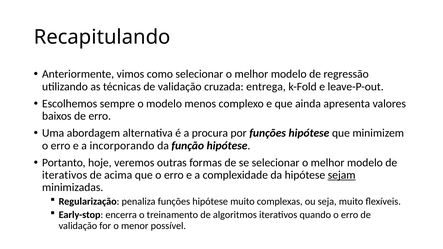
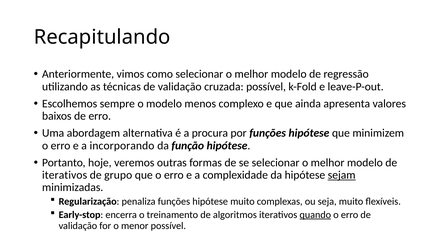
cruzada entrega: entrega -> possível
acima: acima -> grupo
quando underline: none -> present
